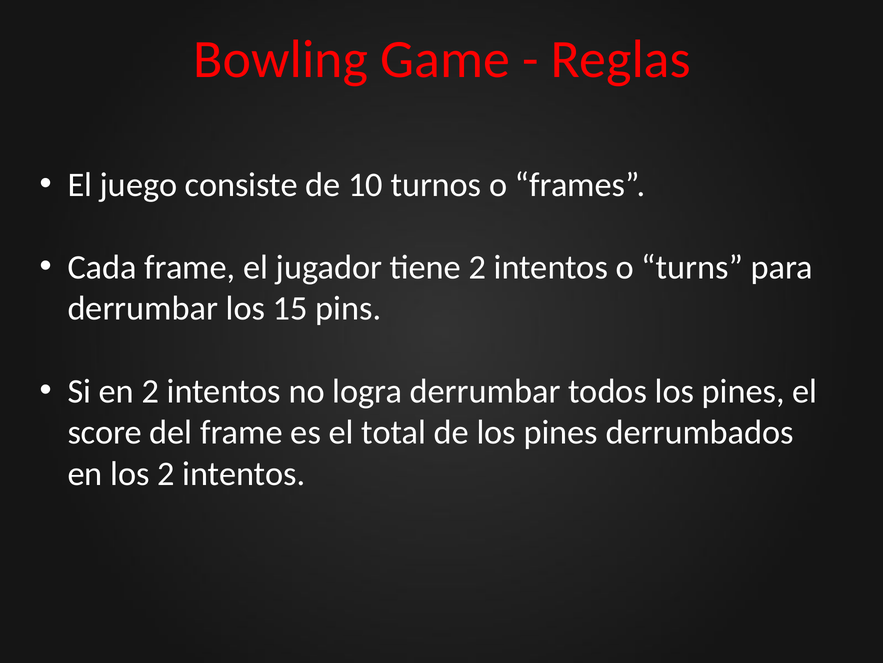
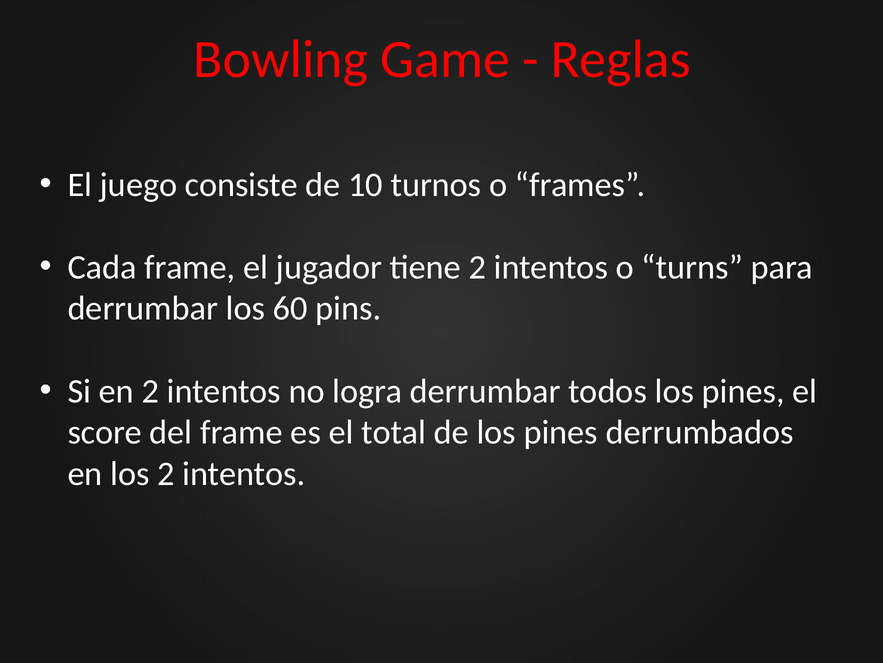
15: 15 -> 60
